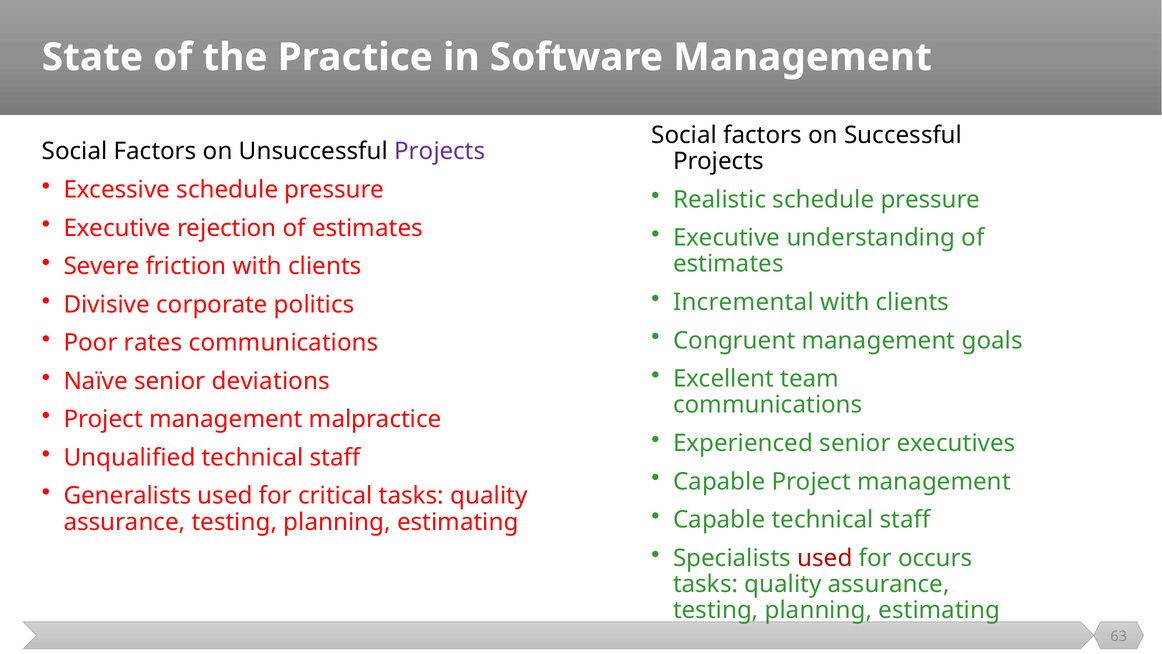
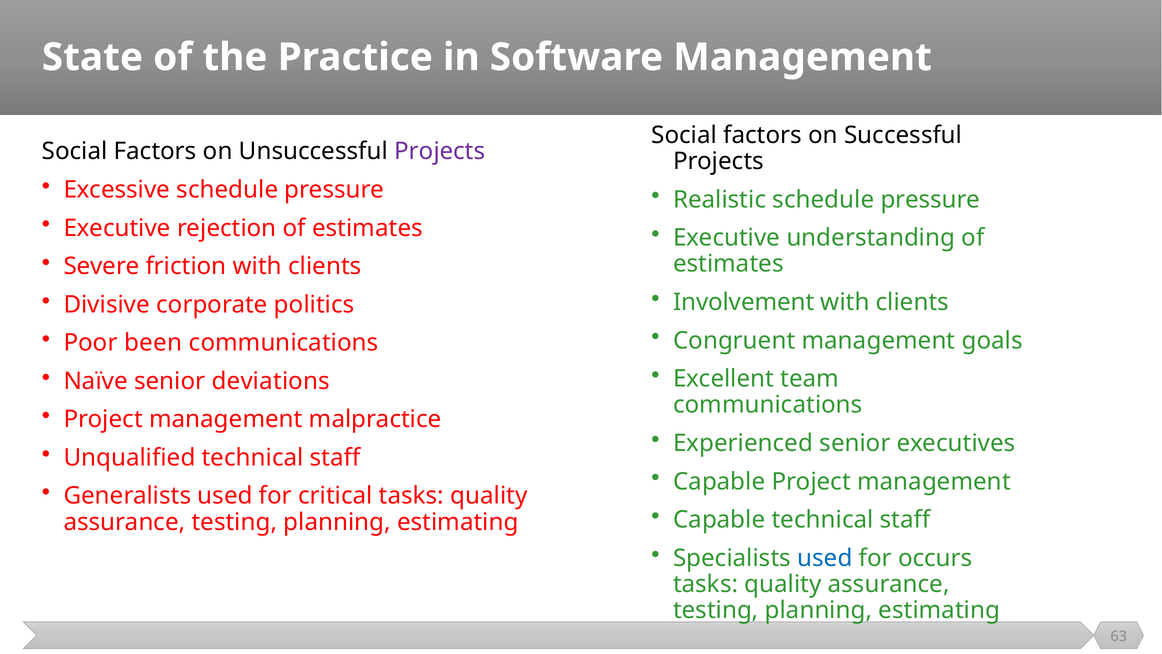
Incremental: Incremental -> Involvement
rates: rates -> been
used at (825, 558) colour: red -> blue
